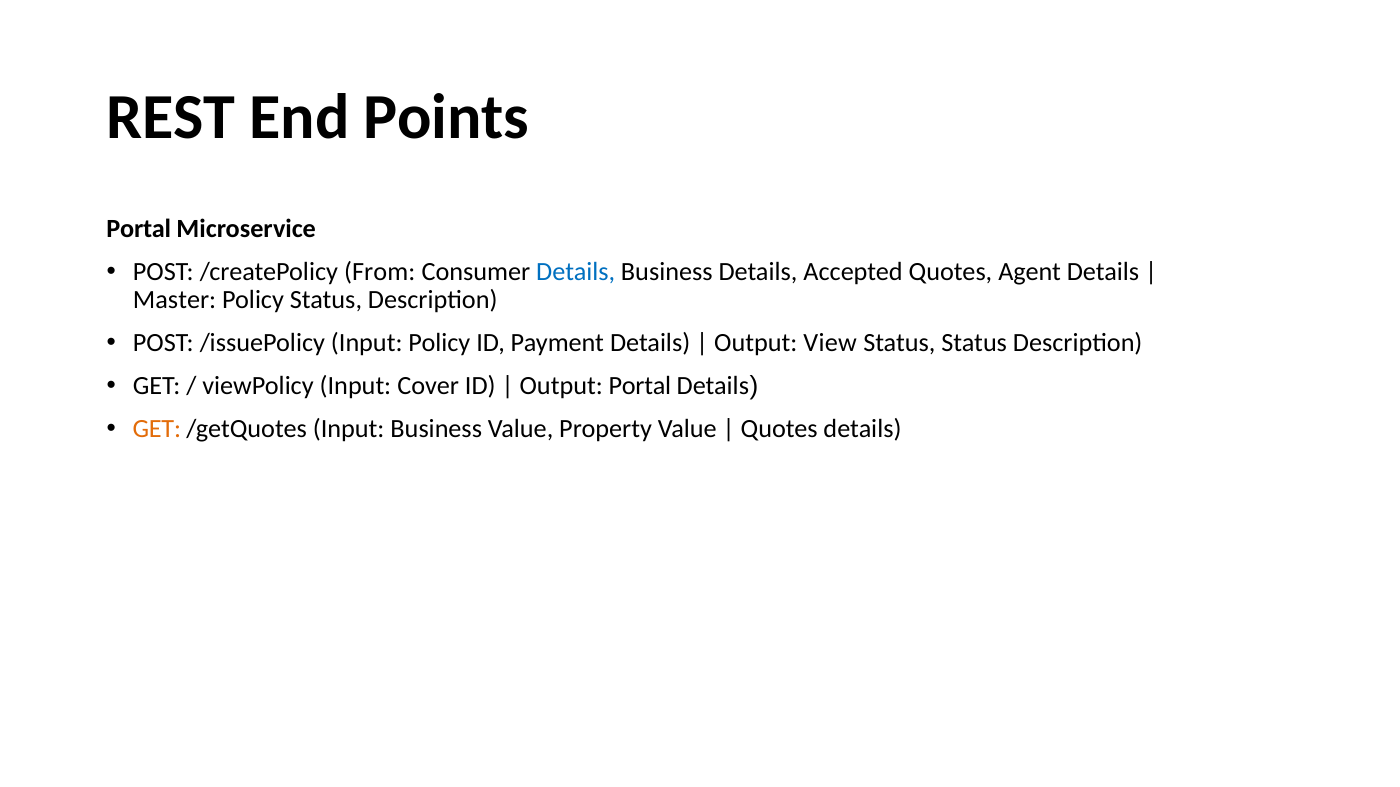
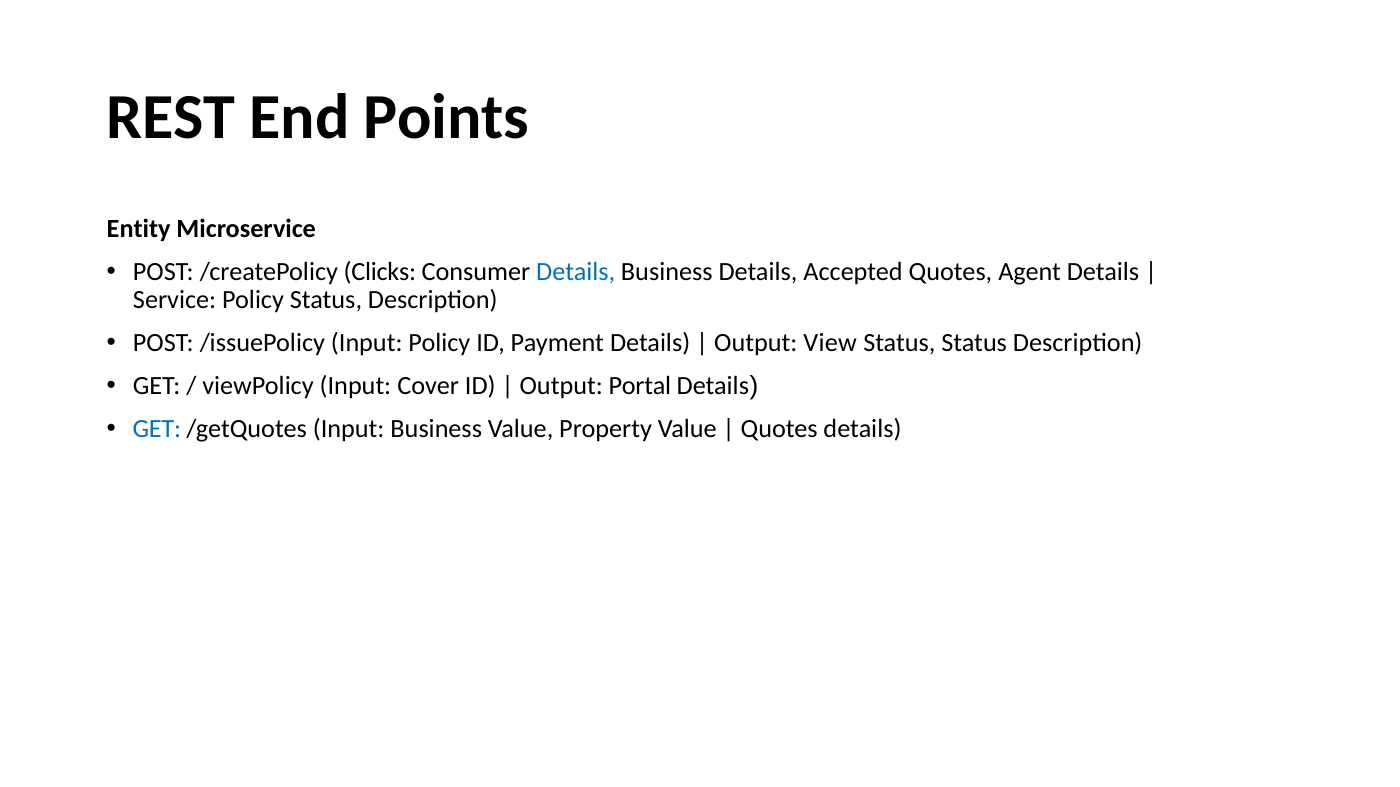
Portal at (139, 229): Portal -> Entity
From: From -> Clicks
Master: Master -> Service
GET at (157, 429) colour: orange -> blue
